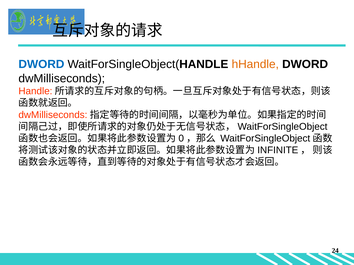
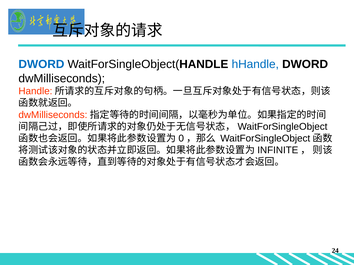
hHandle colour: orange -> blue
